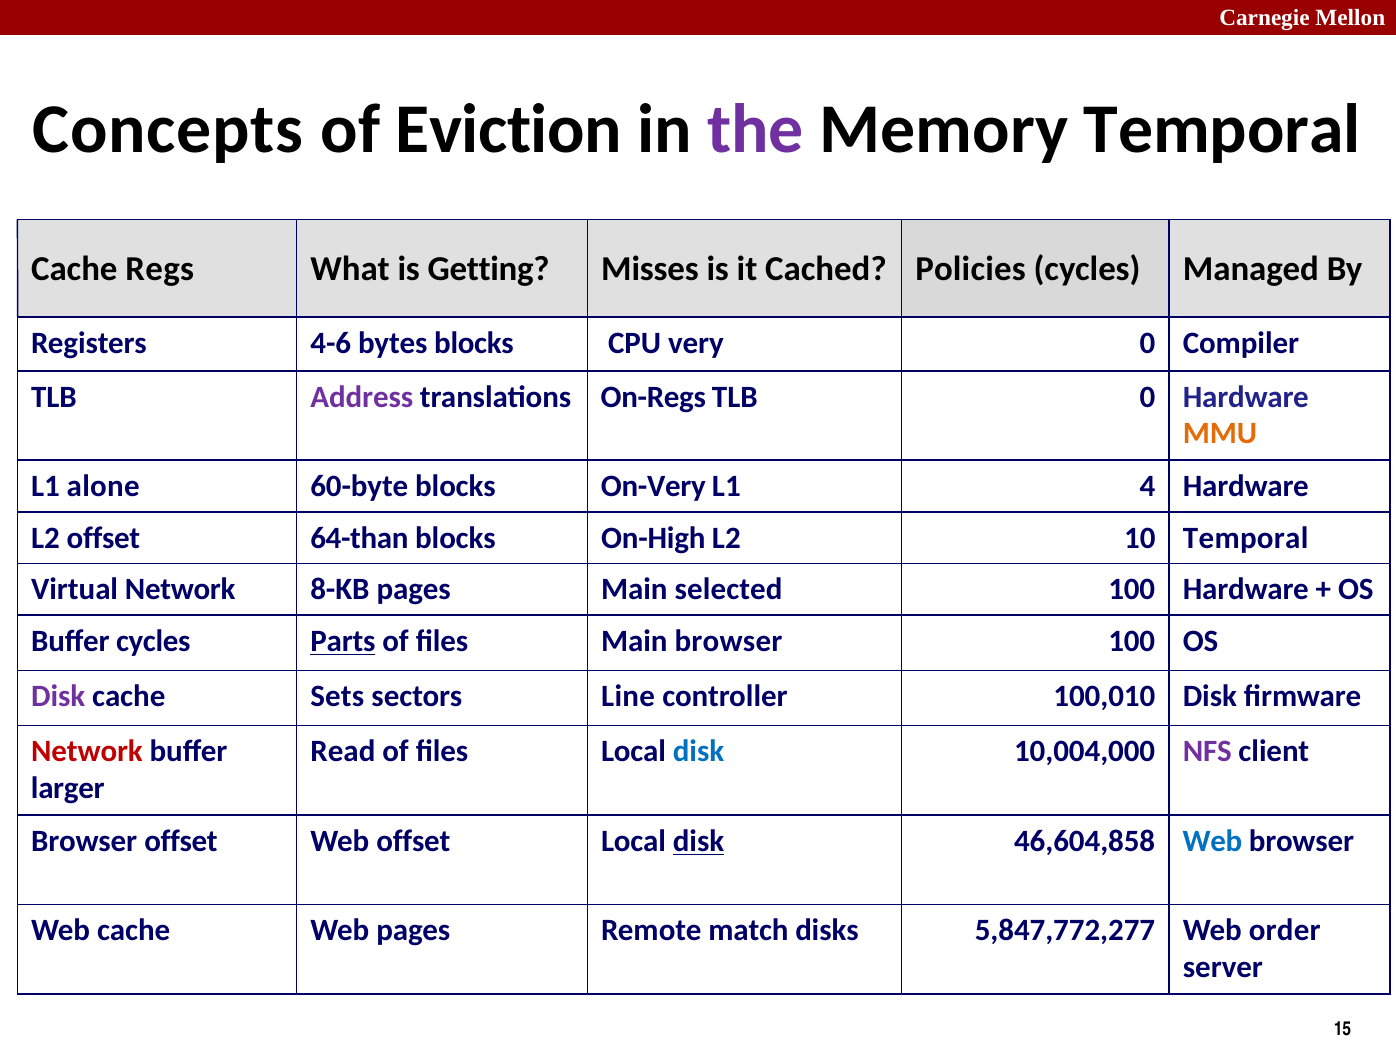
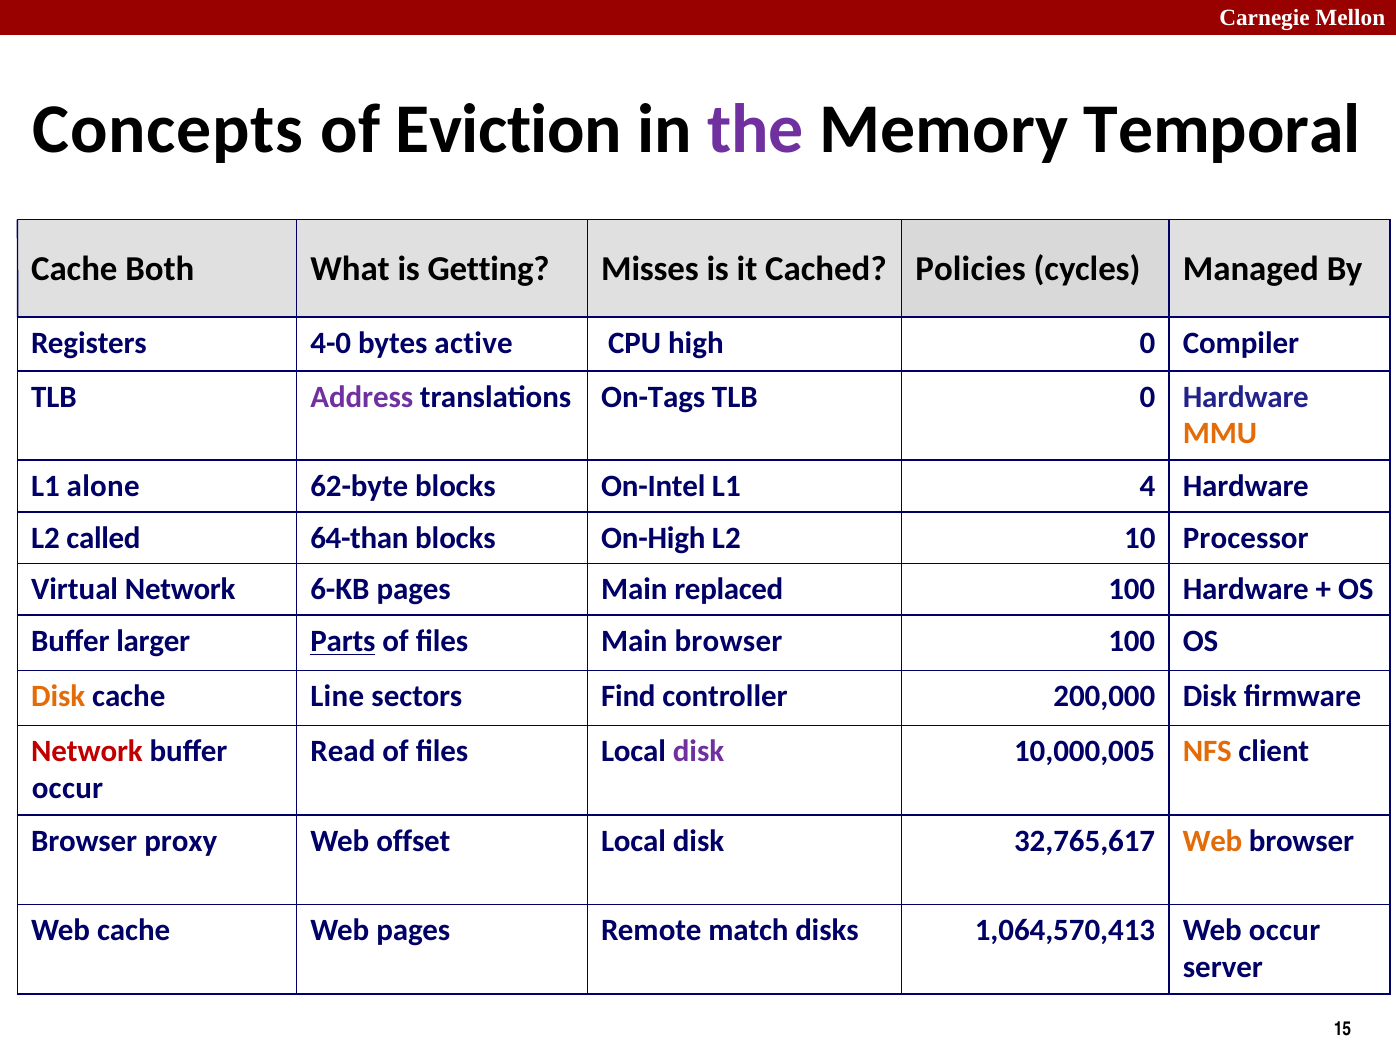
Regs: Regs -> Both
4-6: 4-6 -> 4-0
bytes blocks: blocks -> active
very: very -> high
On-Regs: On-Regs -> On-Tags
60-byte: 60-byte -> 62-byte
On-Very: On-Very -> On-Intel
L2 offset: offset -> called
Temporal at (1246, 538): Temporal -> Processor
8-KB: 8-KB -> 6-KB
selected: selected -> replaced
Buffer cycles: cycles -> larger
Disk at (58, 696) colour: purple -> orange
Sets: Sets -> Line
Line: Line -> Find
100,010: 100,010 -> 200,000
disk at (699, 752) colour: blue -> purple
10,004,000: 10,004,000 -> 10,000,005
NFS colour: purple -> orange
larger at (68, 788): larger -> occur
Browser offset: offset -> proxy
disk at (699, 841) underline: present -> none
46,604,858: 46,604,858 -> 32,765,617
Web at (1212, 841) colour: blue -> orange
5,847,772,277: 5,847,772,277 -> 1,064,570,413
Web order: order -> occur
